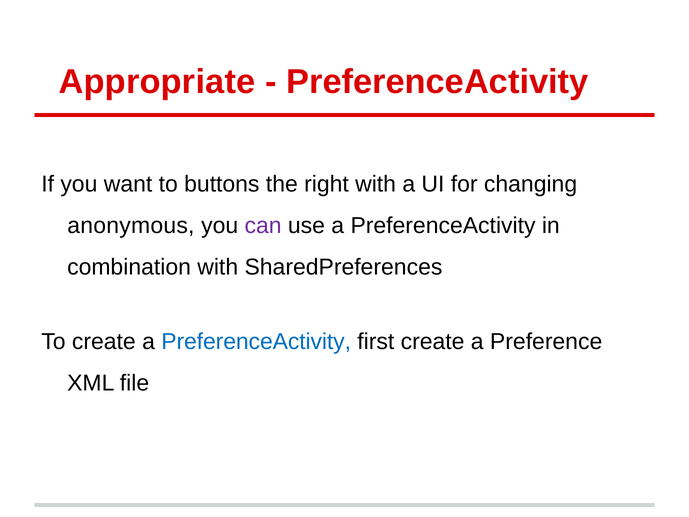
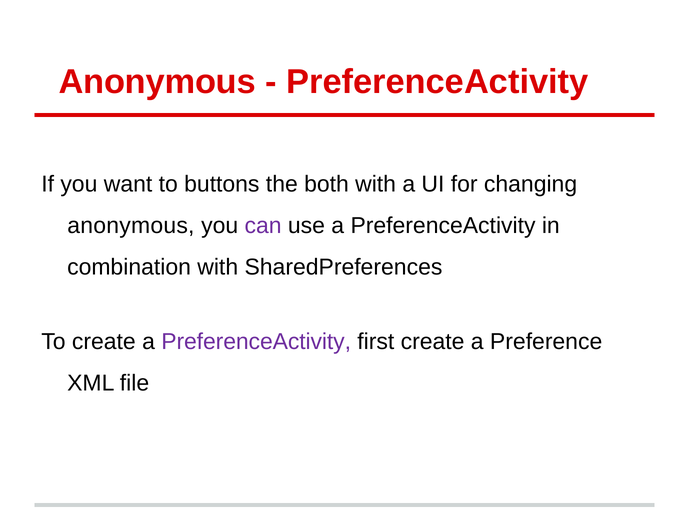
Appropriate at (157, 82): Appropriate -> Anonymous
right: right -> both
PreferenceActivity at (256, 342) colour: blue -> purple
